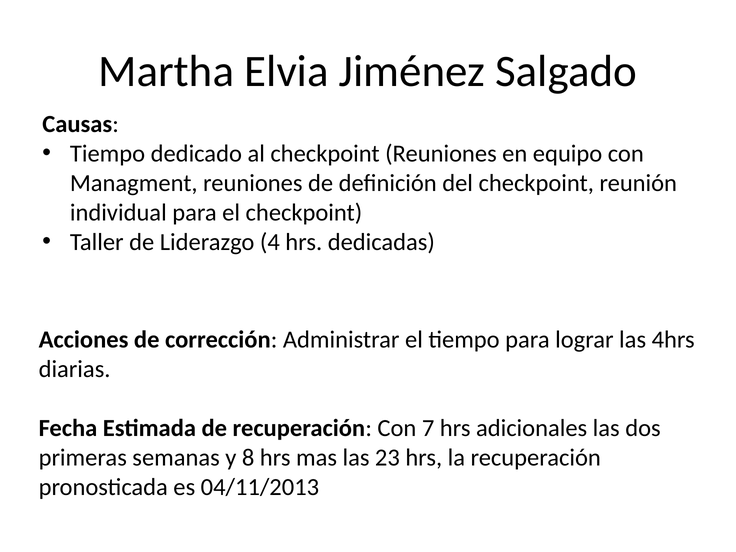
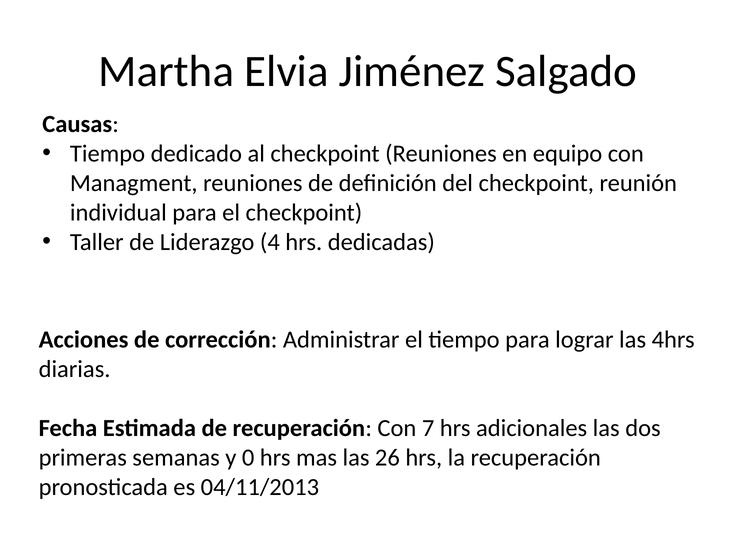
8: 8 -> 0
23: 23 -> 26
